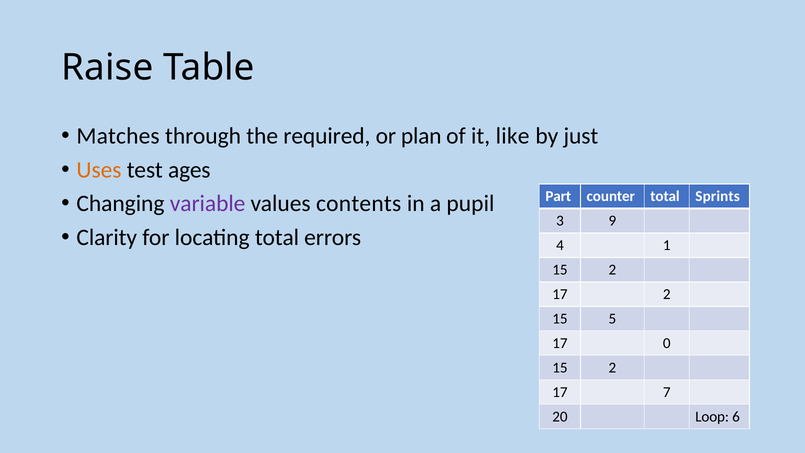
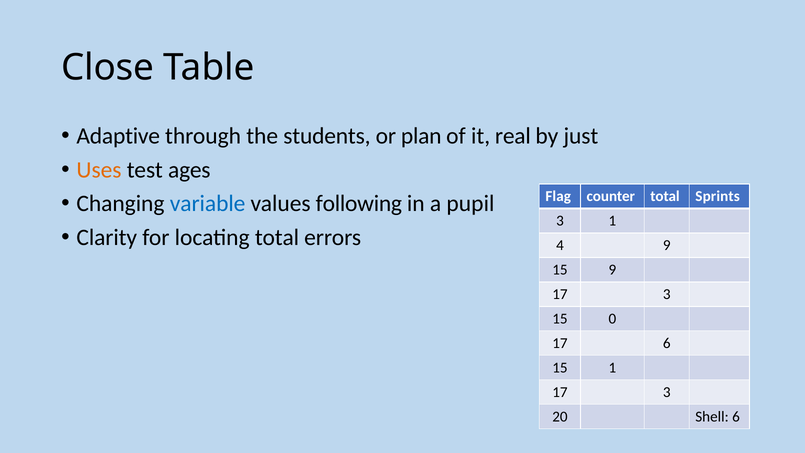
Raise: Raise -> Close
Matches: Matches -> Adaptive
required: required -> students
like: like -> real
Part: Part -> Flag
variable colour: purple -> blue
contents: contents -> following
3 9: 9 -> 1
4 1: 1 -> 9
2 at (612, 270): 2 -> 9
2 at (667, 294): 2 -> 3
5: 5 -> 0
17 0: 0 -> 6
2 at (612, 368): 2 -> 1
7 at (667, 392): 7 -> 3
Loop: Loop -> Shell
